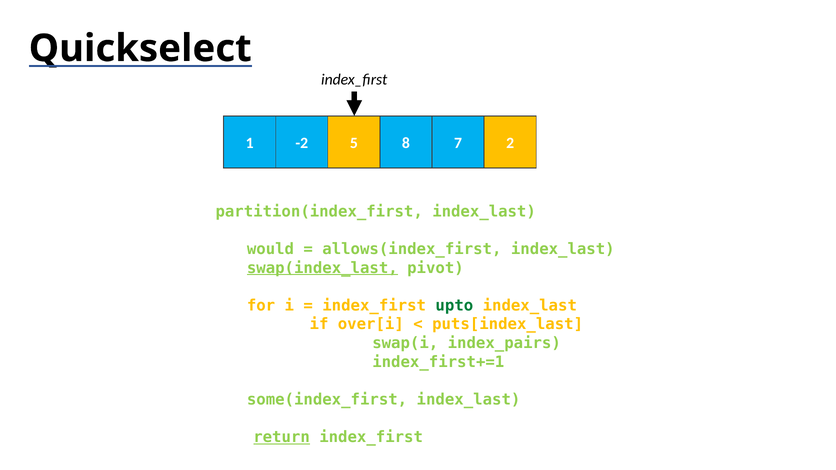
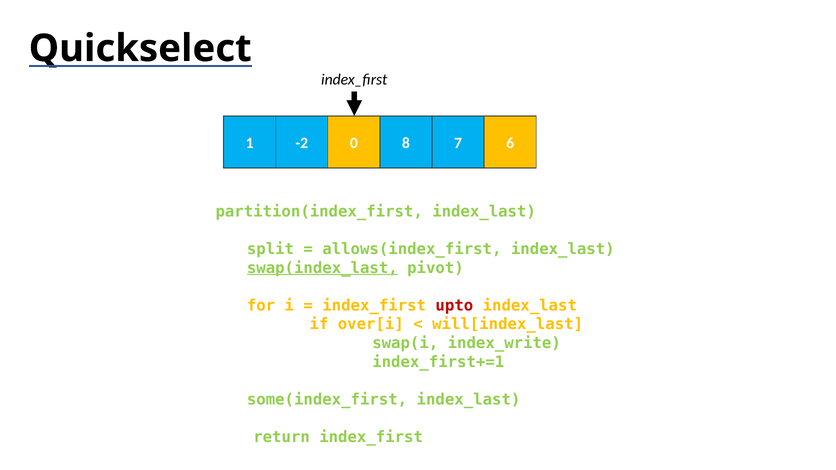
5: 5 -> 0
2: 2 -> 6
would: would -> split
upto colour: green -> red
puts[index_last: puts[index_last -> will[index_last
index_pairs: index_pairs -> index_write
return underline: present -> none
